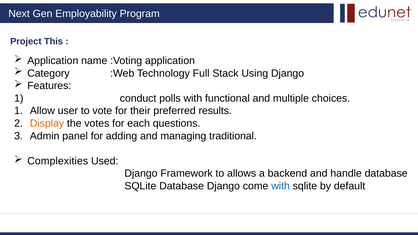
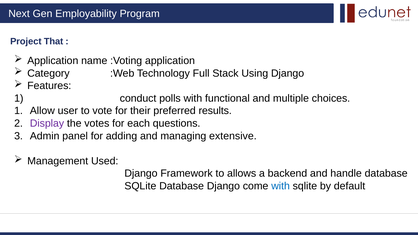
This: This -> That
Display colour: orange -> purple
traditional: traditional -> extensive
Complexities: Complexities -> Management
